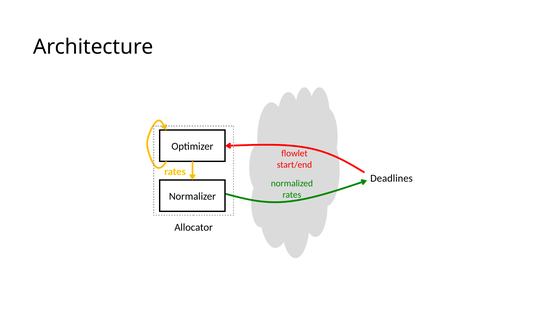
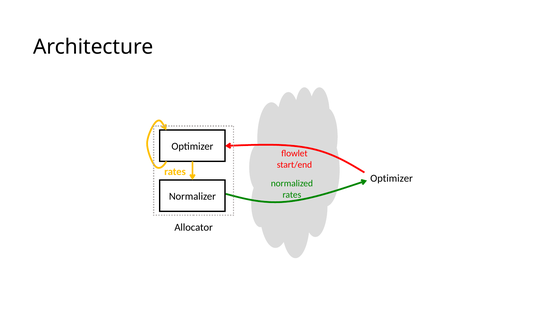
Deadlines at (391, 178): Deadlines -> Optimizer
